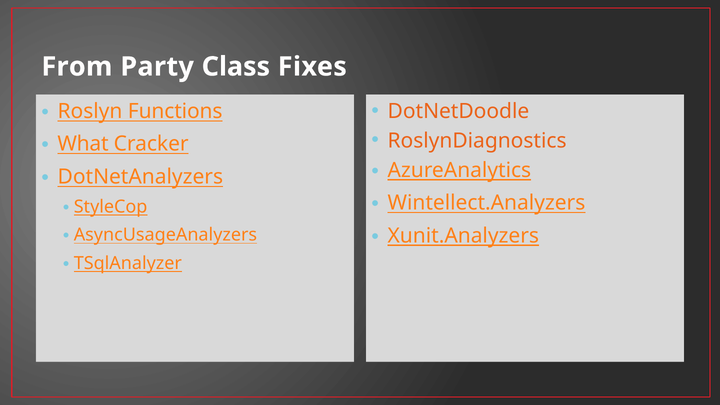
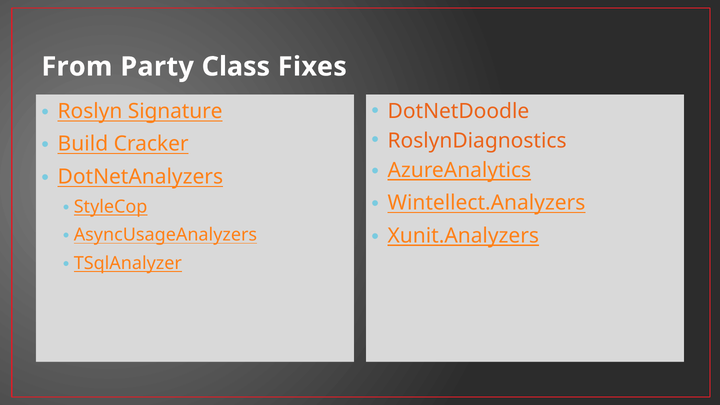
Functions: Functions -> Signature
What: What -> Build
